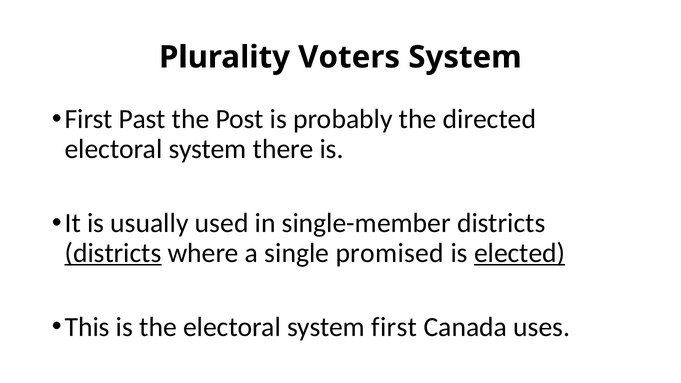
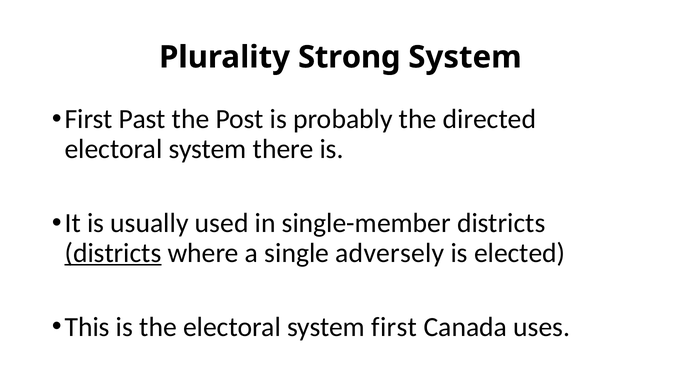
Voters: Voters -> Strong
promised: promised -> adversely
elected underline: present -> none
